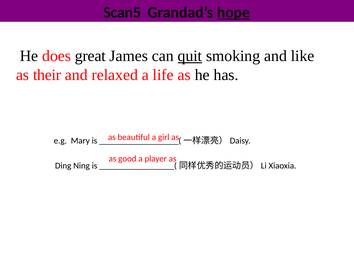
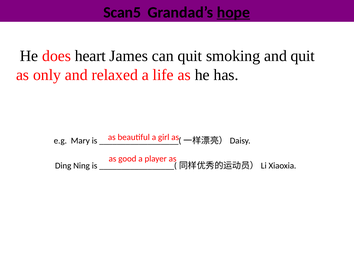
great: great -> heart
quit at (190, 56) underline: present -> none
and like: like -> quit
their: their -> only
